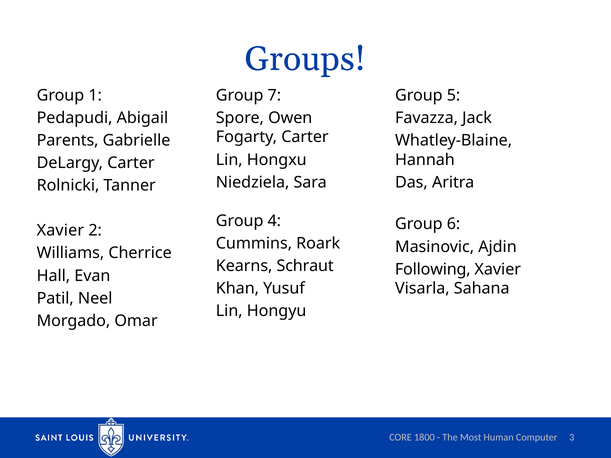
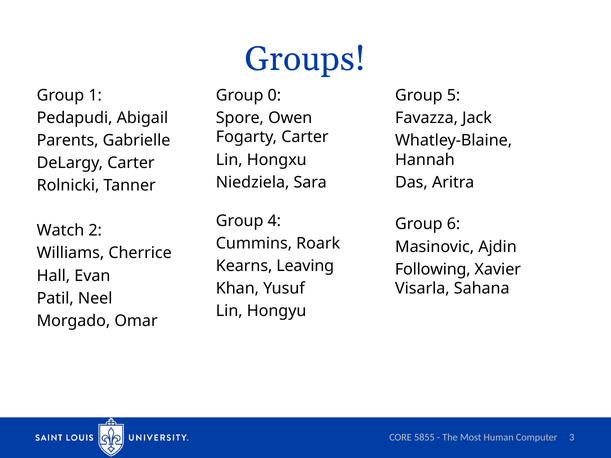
7: 7 -> 0
Xavier at (60, 231): Xavier -> Watch
Schraut: Schraut -> Leaving
1800: 1800 -> 5855
